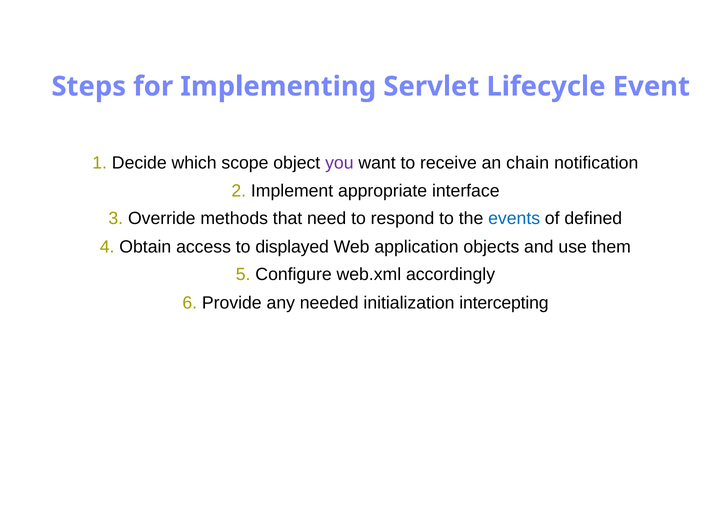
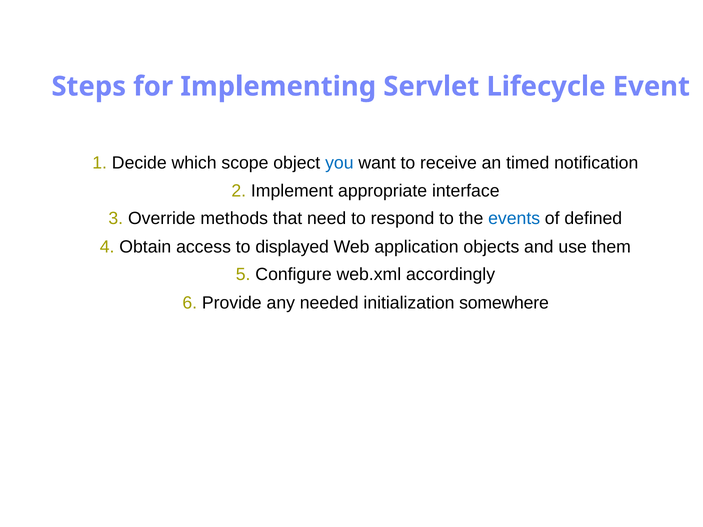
you colour: purple -> blue
chain: chain -> timed
intercepting: intercepting -> somewhere
